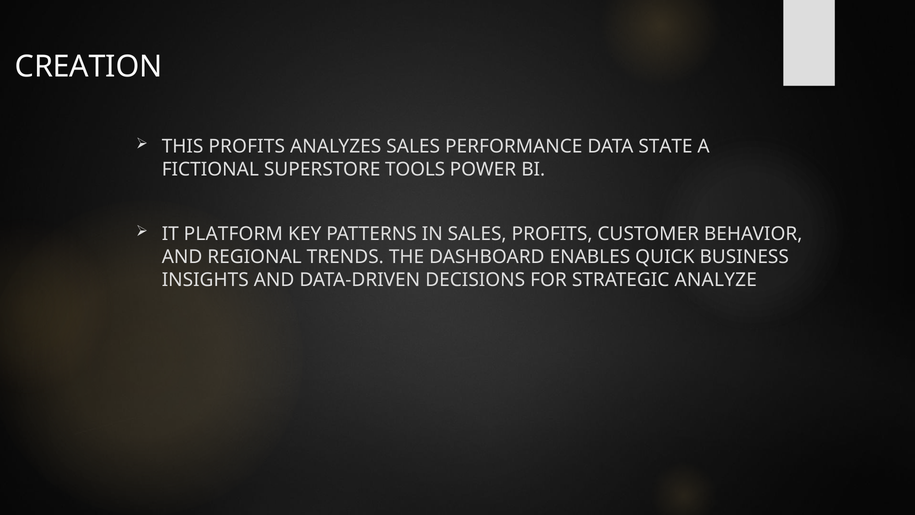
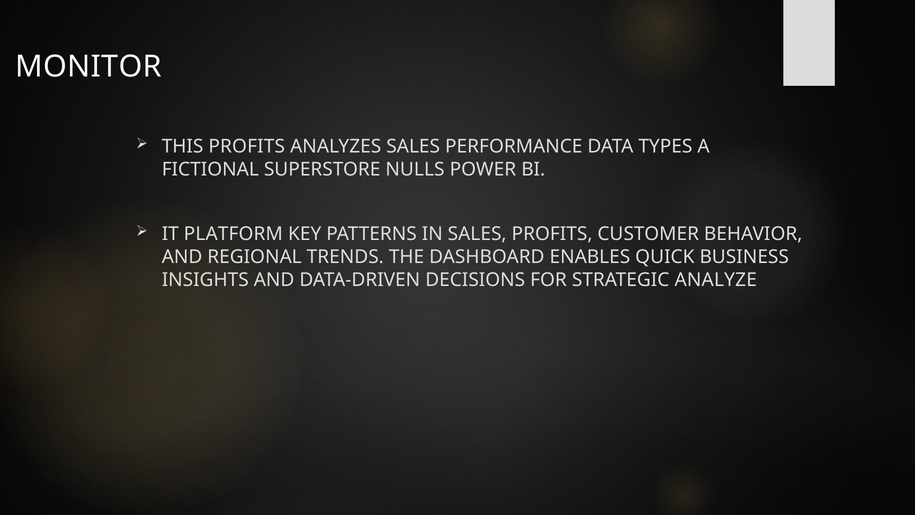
CREATION: CREATION -> MONITOR
STATE: STATE -> TYPES
TOOLS: TOOLS -> NULLS
